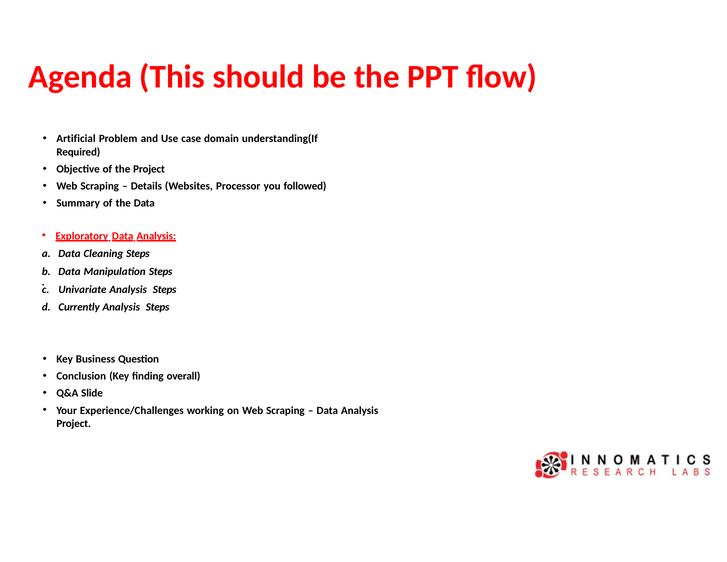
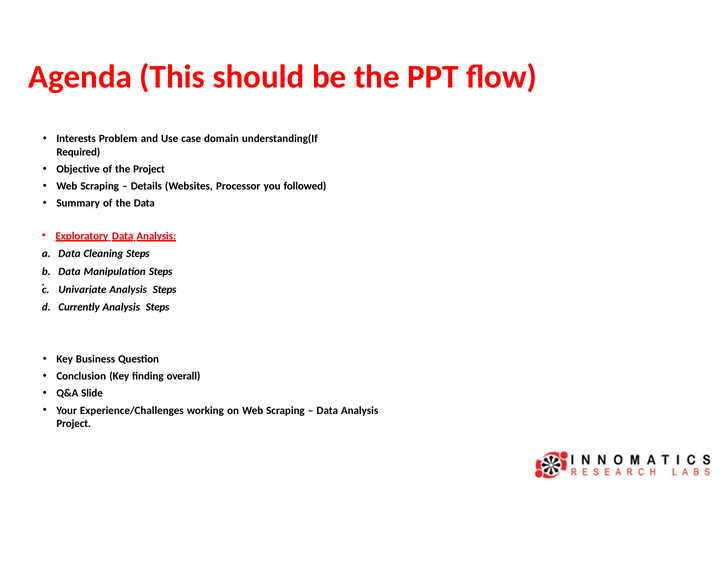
Artificial: Artificial -> Interests
